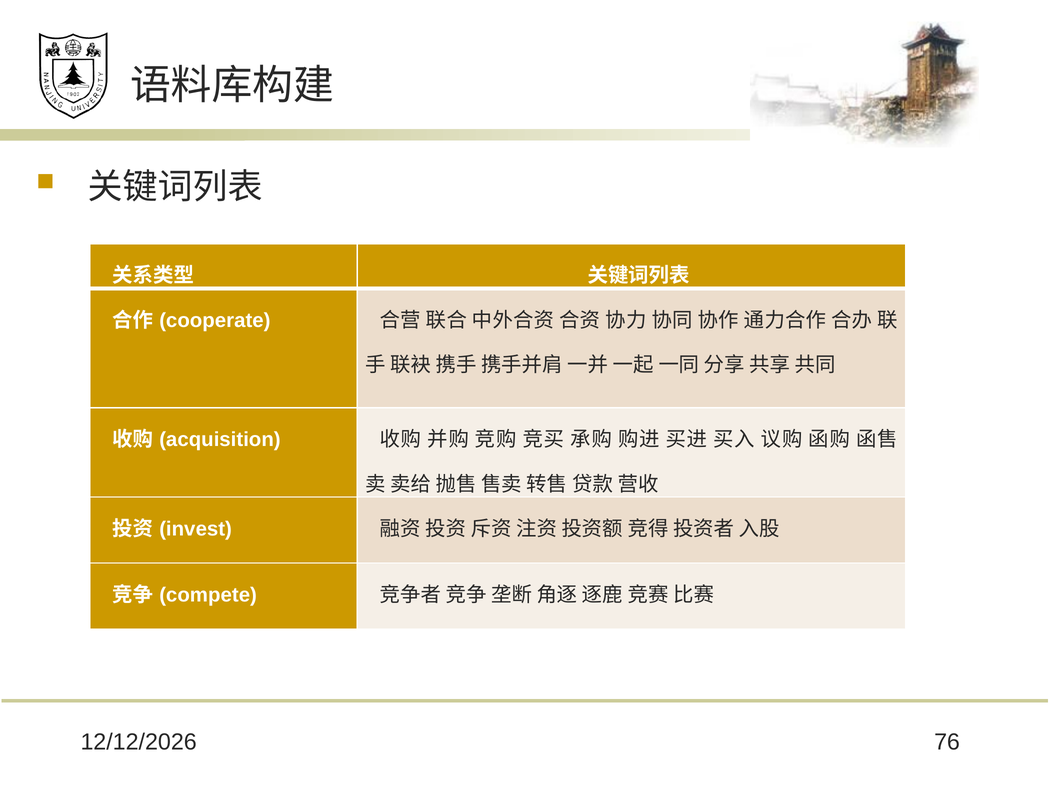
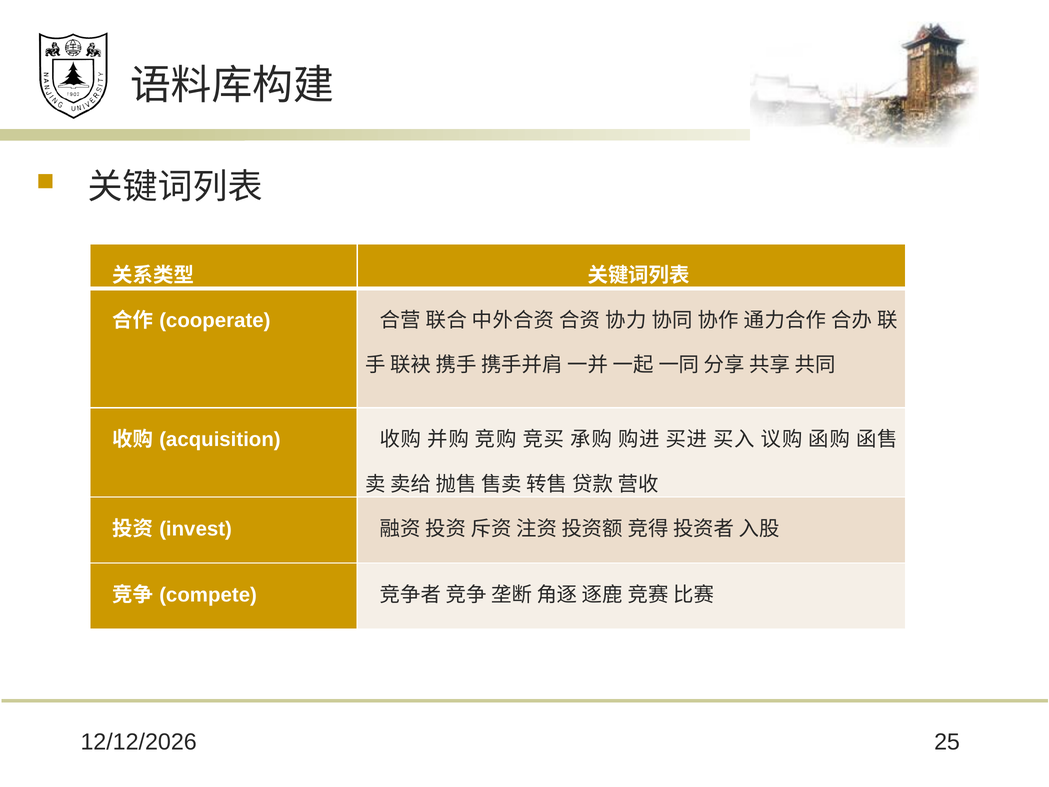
76: 76 -> 25
